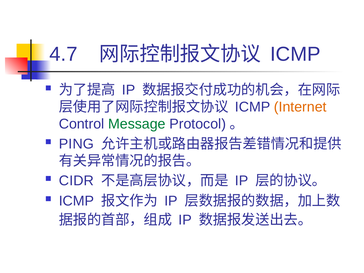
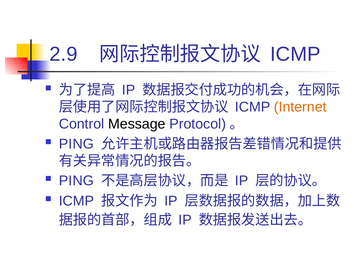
4.7: 4.7 -> 2.9
Message colour: green -> black
CIDR at (76, 181): CIDR -> PING
